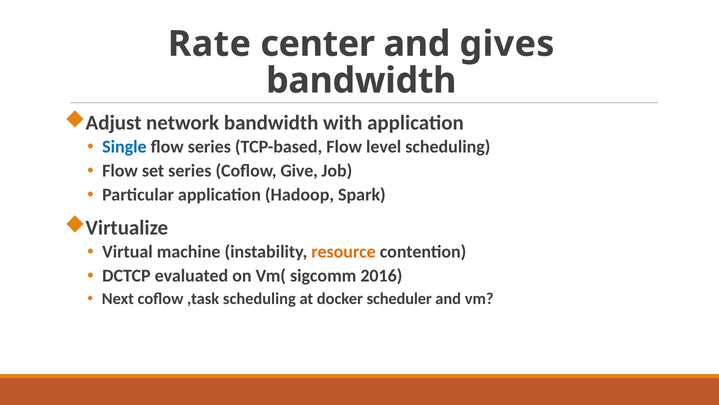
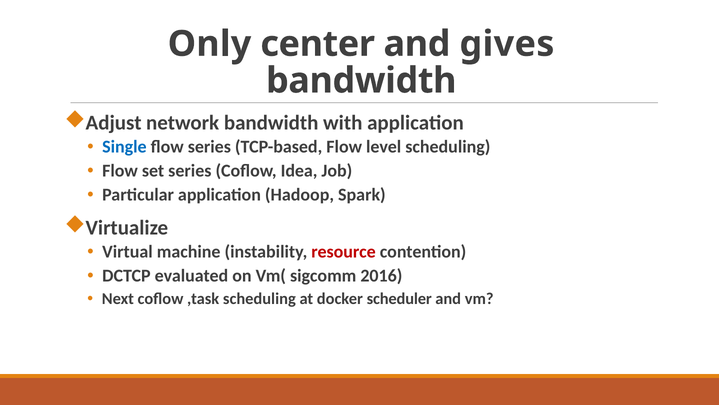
Rate: Rate -> Only
Give: Give -> Idea
resource colour: orange -> red
